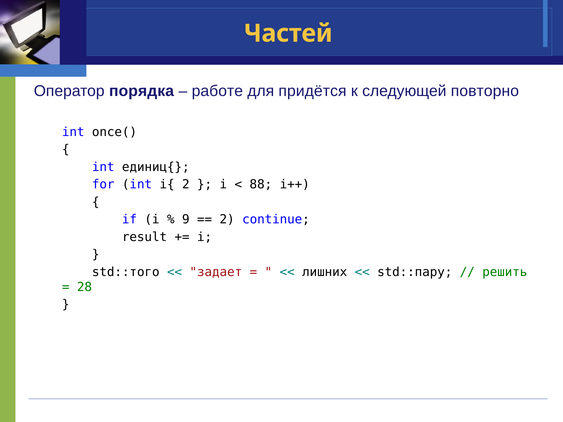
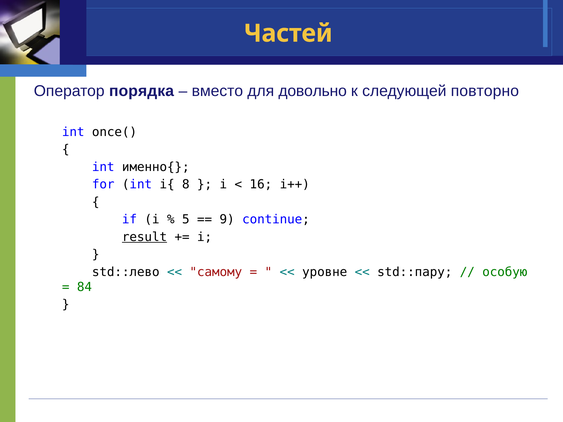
работе: работе -> вместо
придётся: придётся -> довольно
единиц{: единиц{ -> именно{
i{ 2: 2 -> 8
88: 88 -> 16
9: 9 -> 5
2 at (227, 220): 2 -> 9
result underline: none -> present
std::того: std::того -> std::лево
задает: задает -> самому
лишних: лишних -> уровне
решить: решить -> особую
28: 28 -> 84
